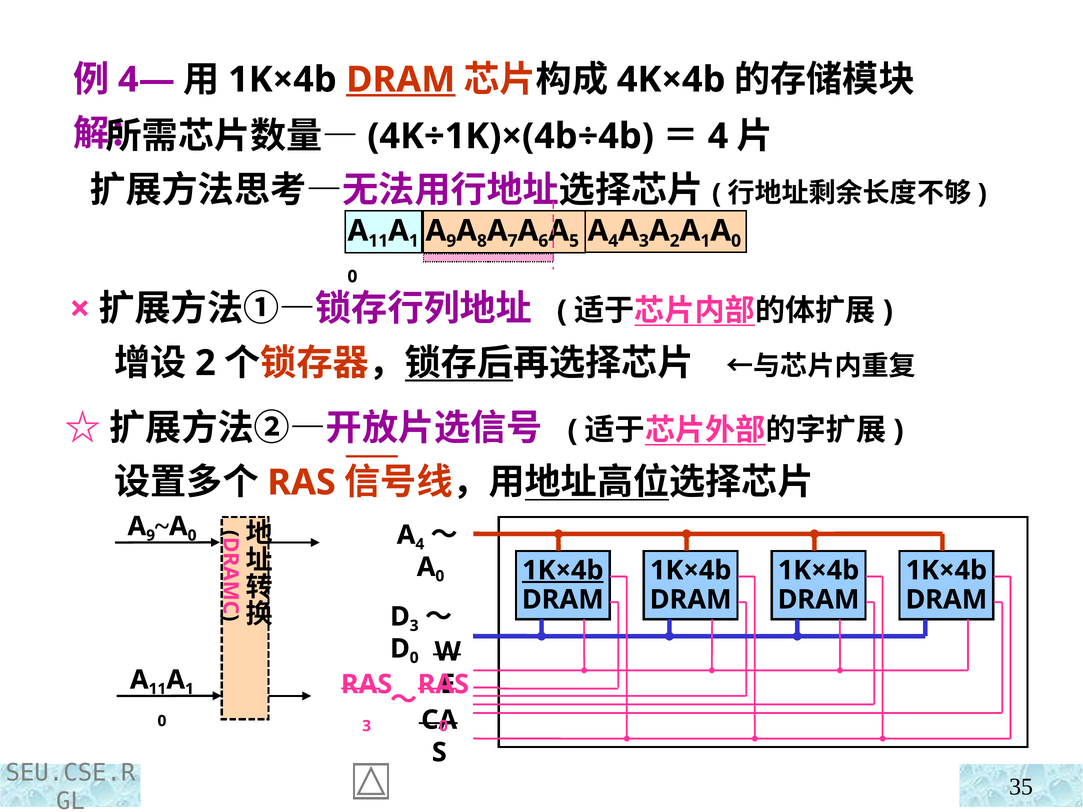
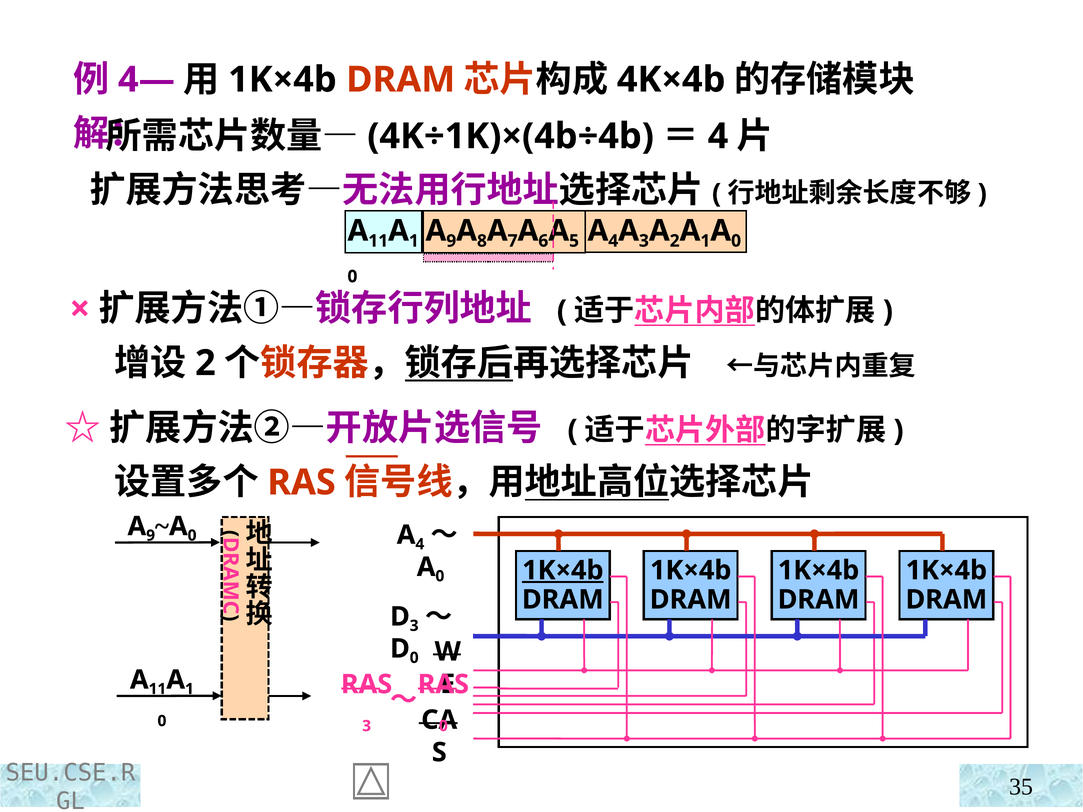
DRAM at (401, 80) underline: present -> none
